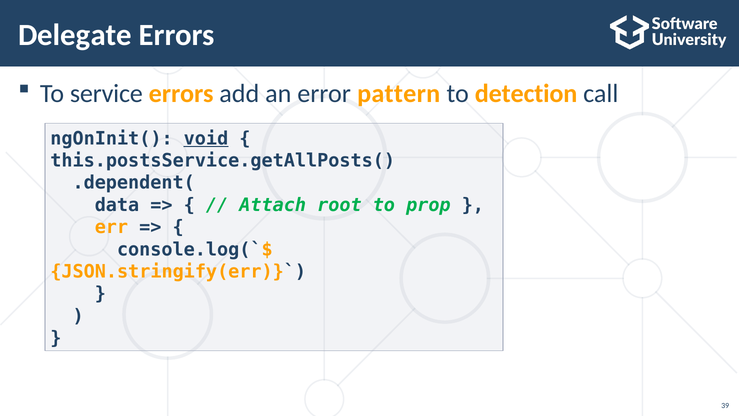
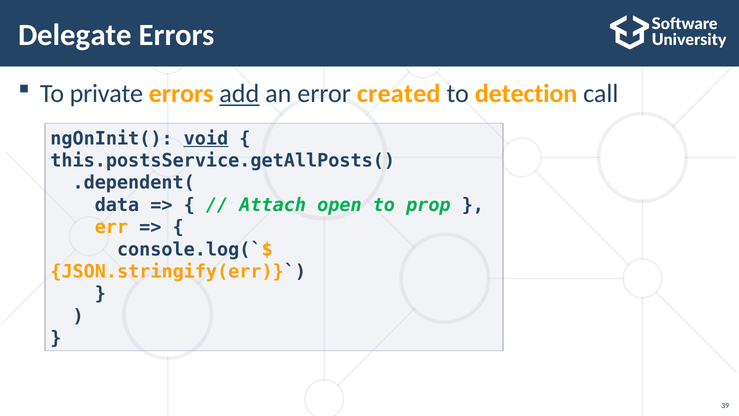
service: service -> private
add underline: none -> present
pattern: pattern -> created
root: root -> open
